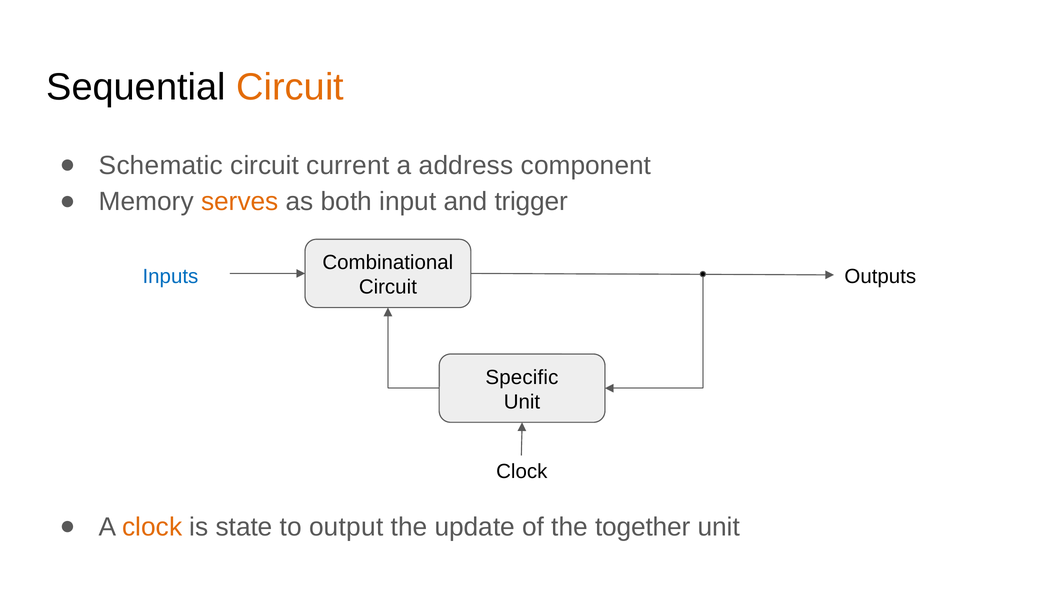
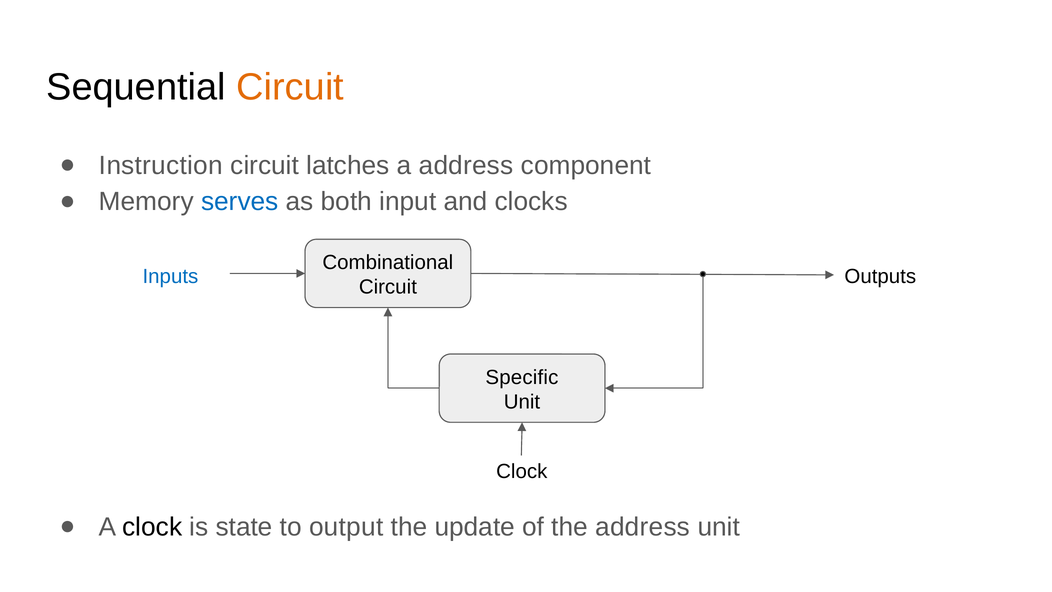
Schematic: Schematic -> Instruction
current: current -> latches
serves colour: orange -> blue
trigger: trigger -> clocks
clock at (152, 527) colour: orange -> black
the together: together -> address
